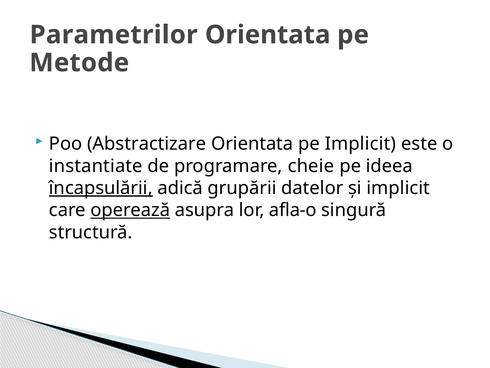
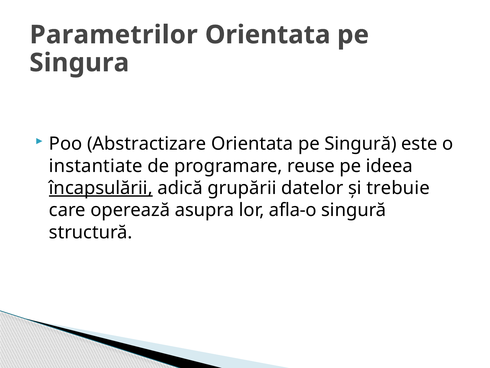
Metode: Metode -> Singura
pe Implicit: Implicit -> Singură
cheie: cheie -> reuse
și implicit: implicit -> trebuie
operează underline: present -> none
